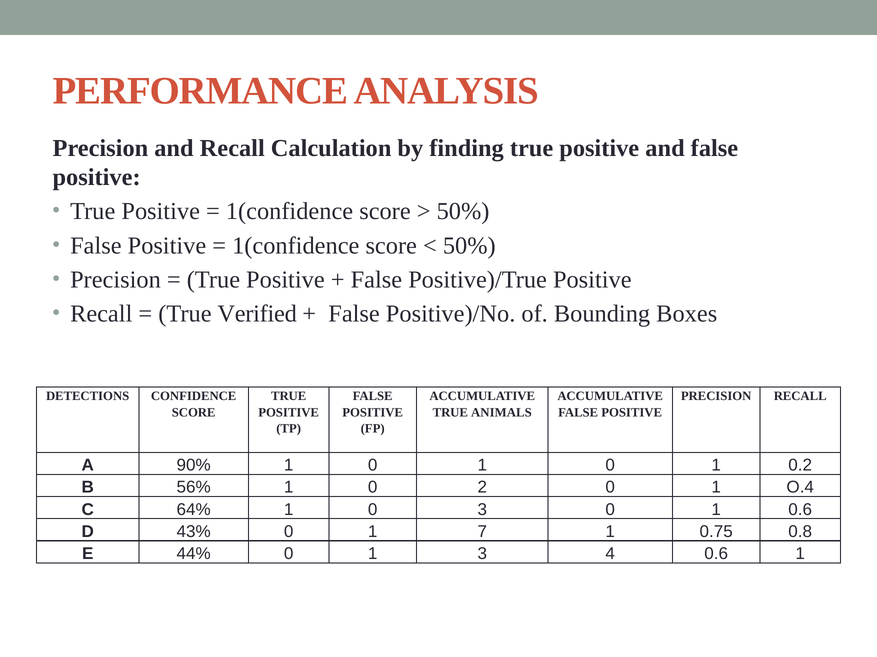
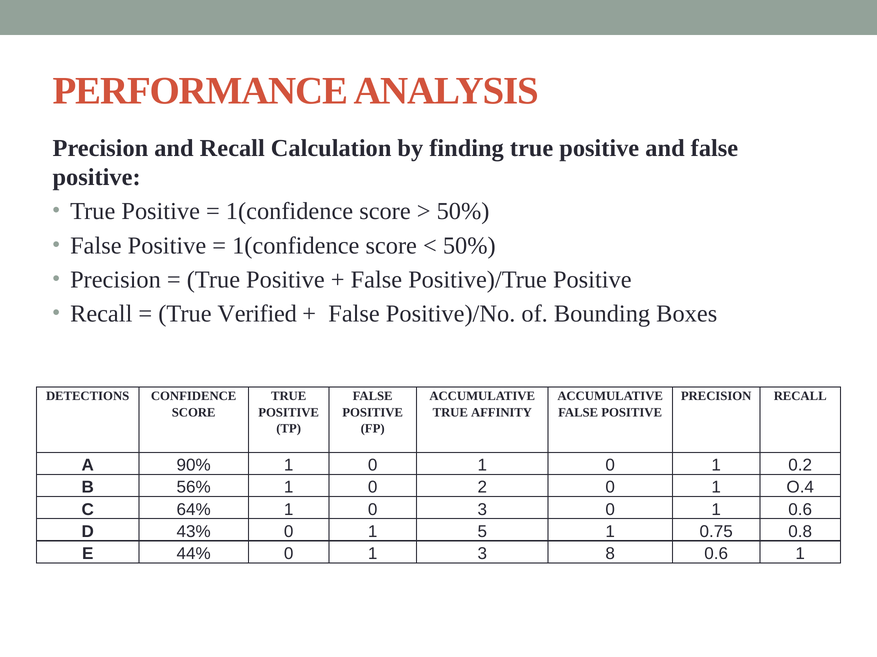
ANIMALS: ANIMALS -> AFFINITY
7: 7 -> 5
4: 4 -> 8
